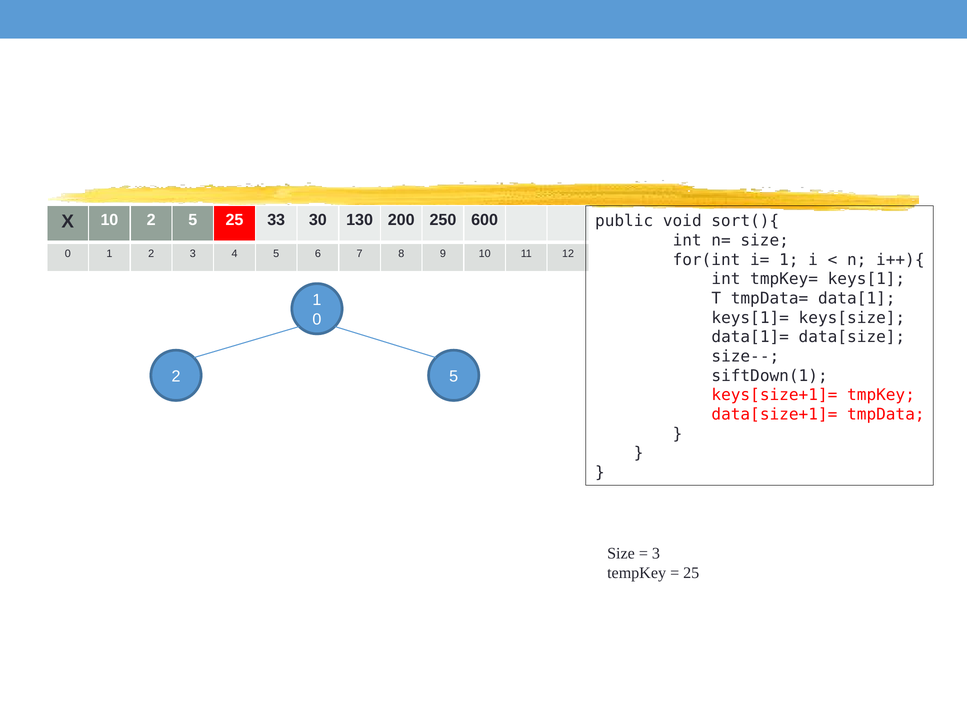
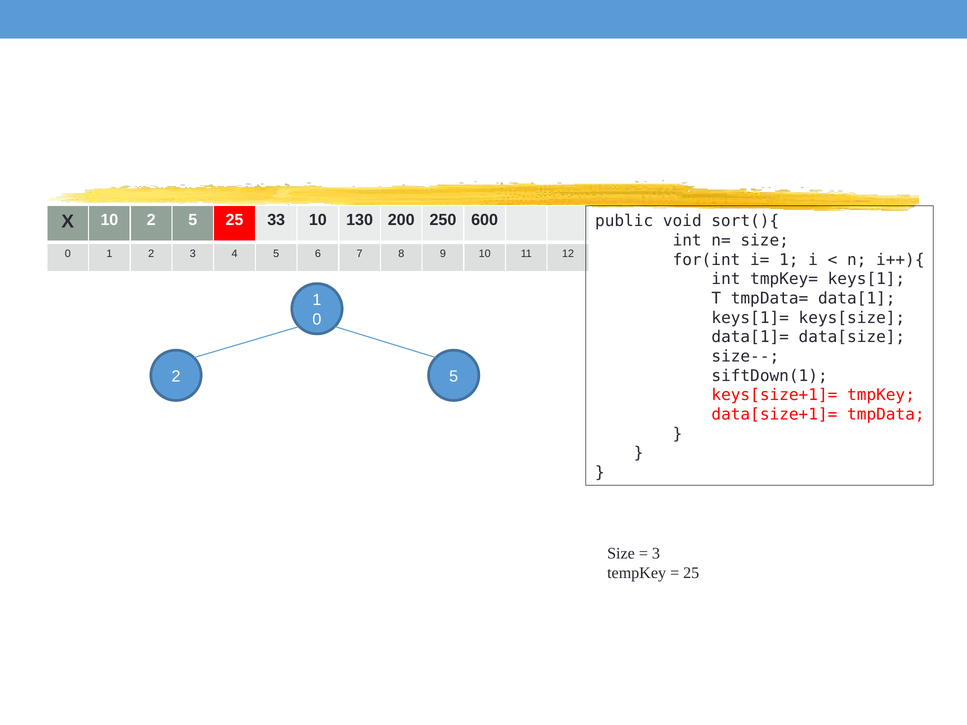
33 30: 30 -> 10
